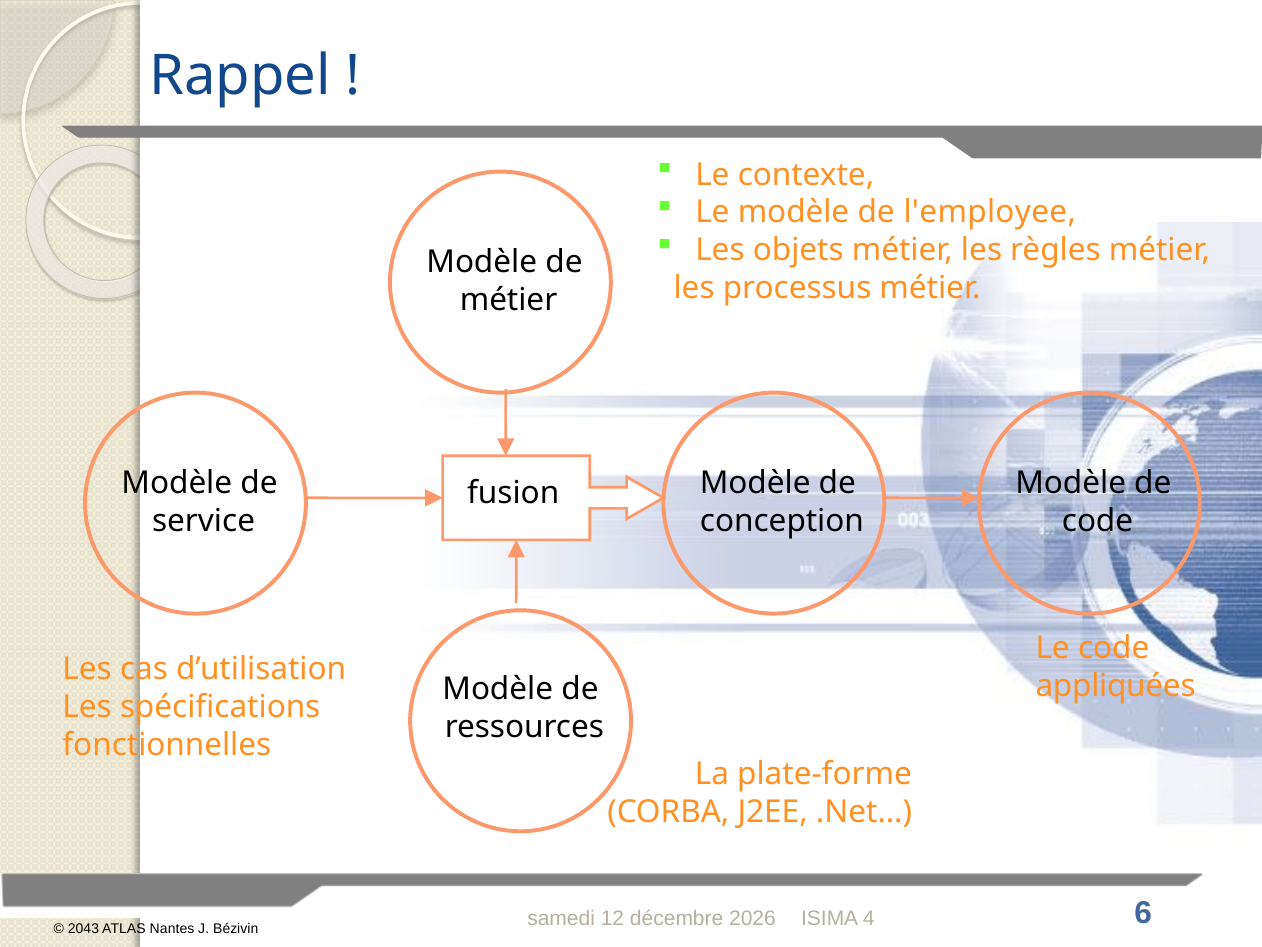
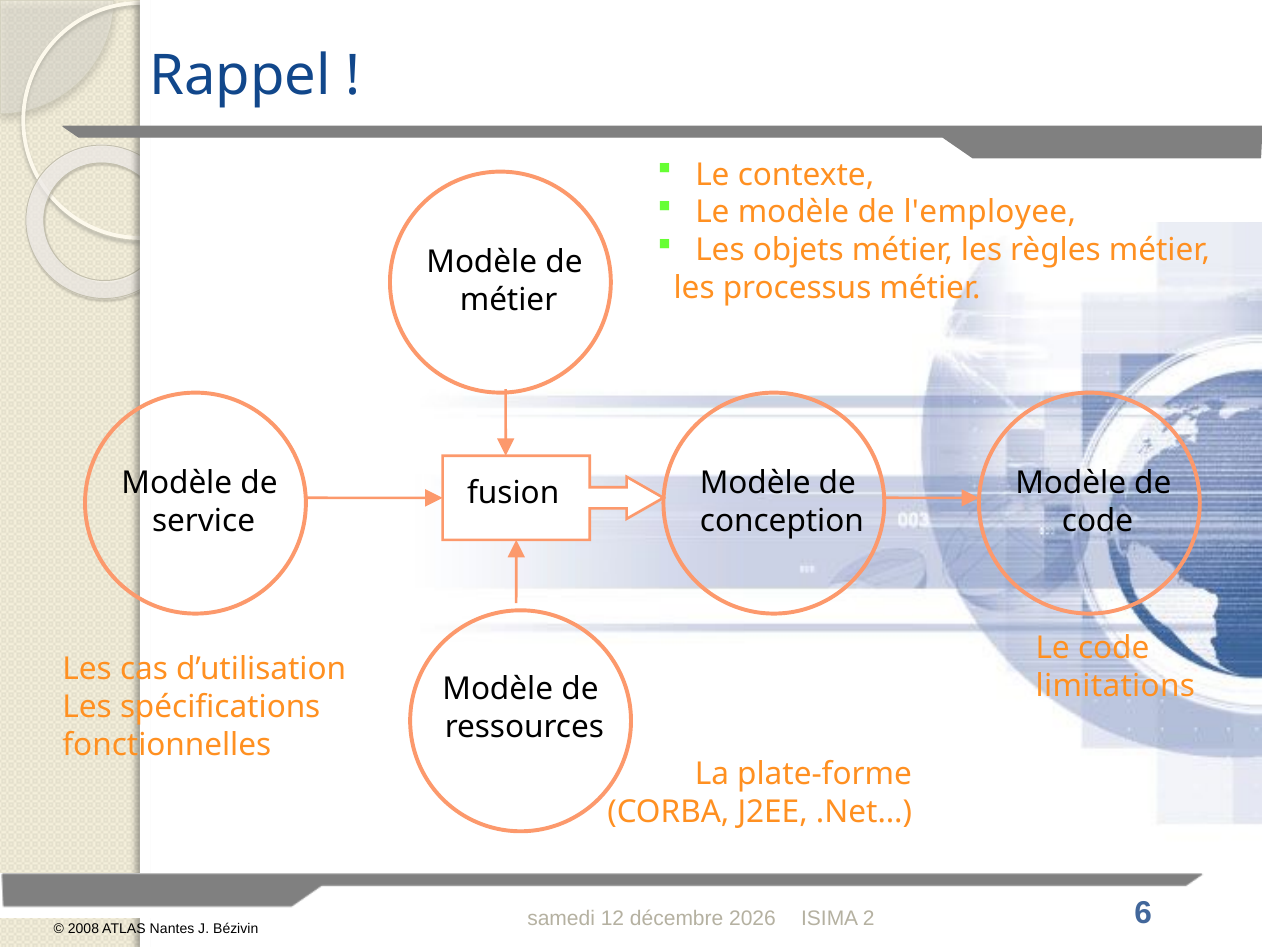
appliquées: appliquées -> limitations
2043: 2043 -> 2008
4: 4 -> 2
